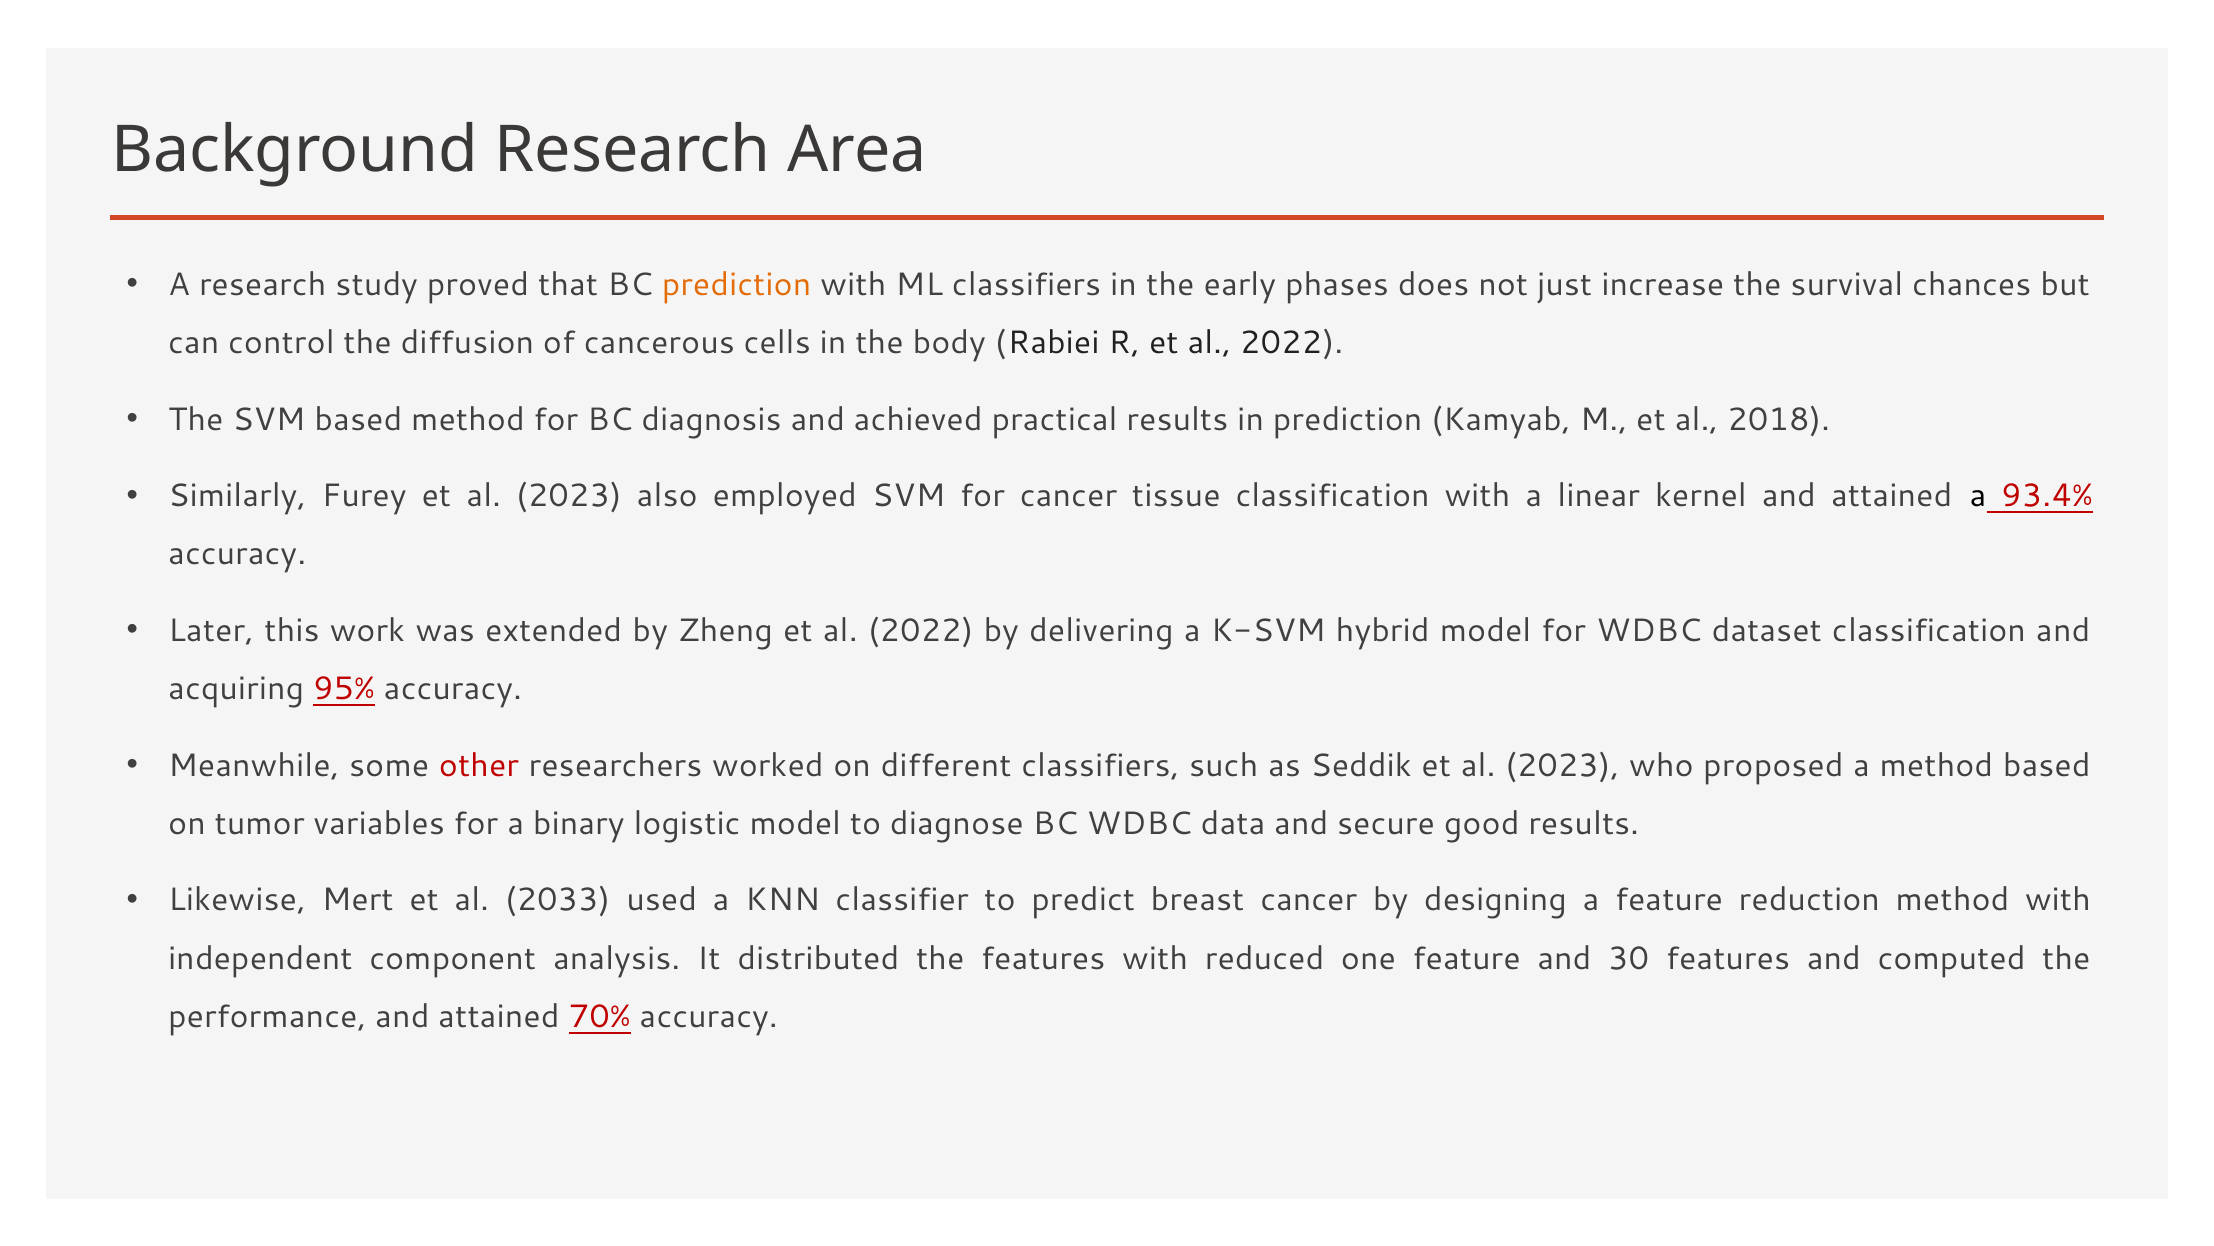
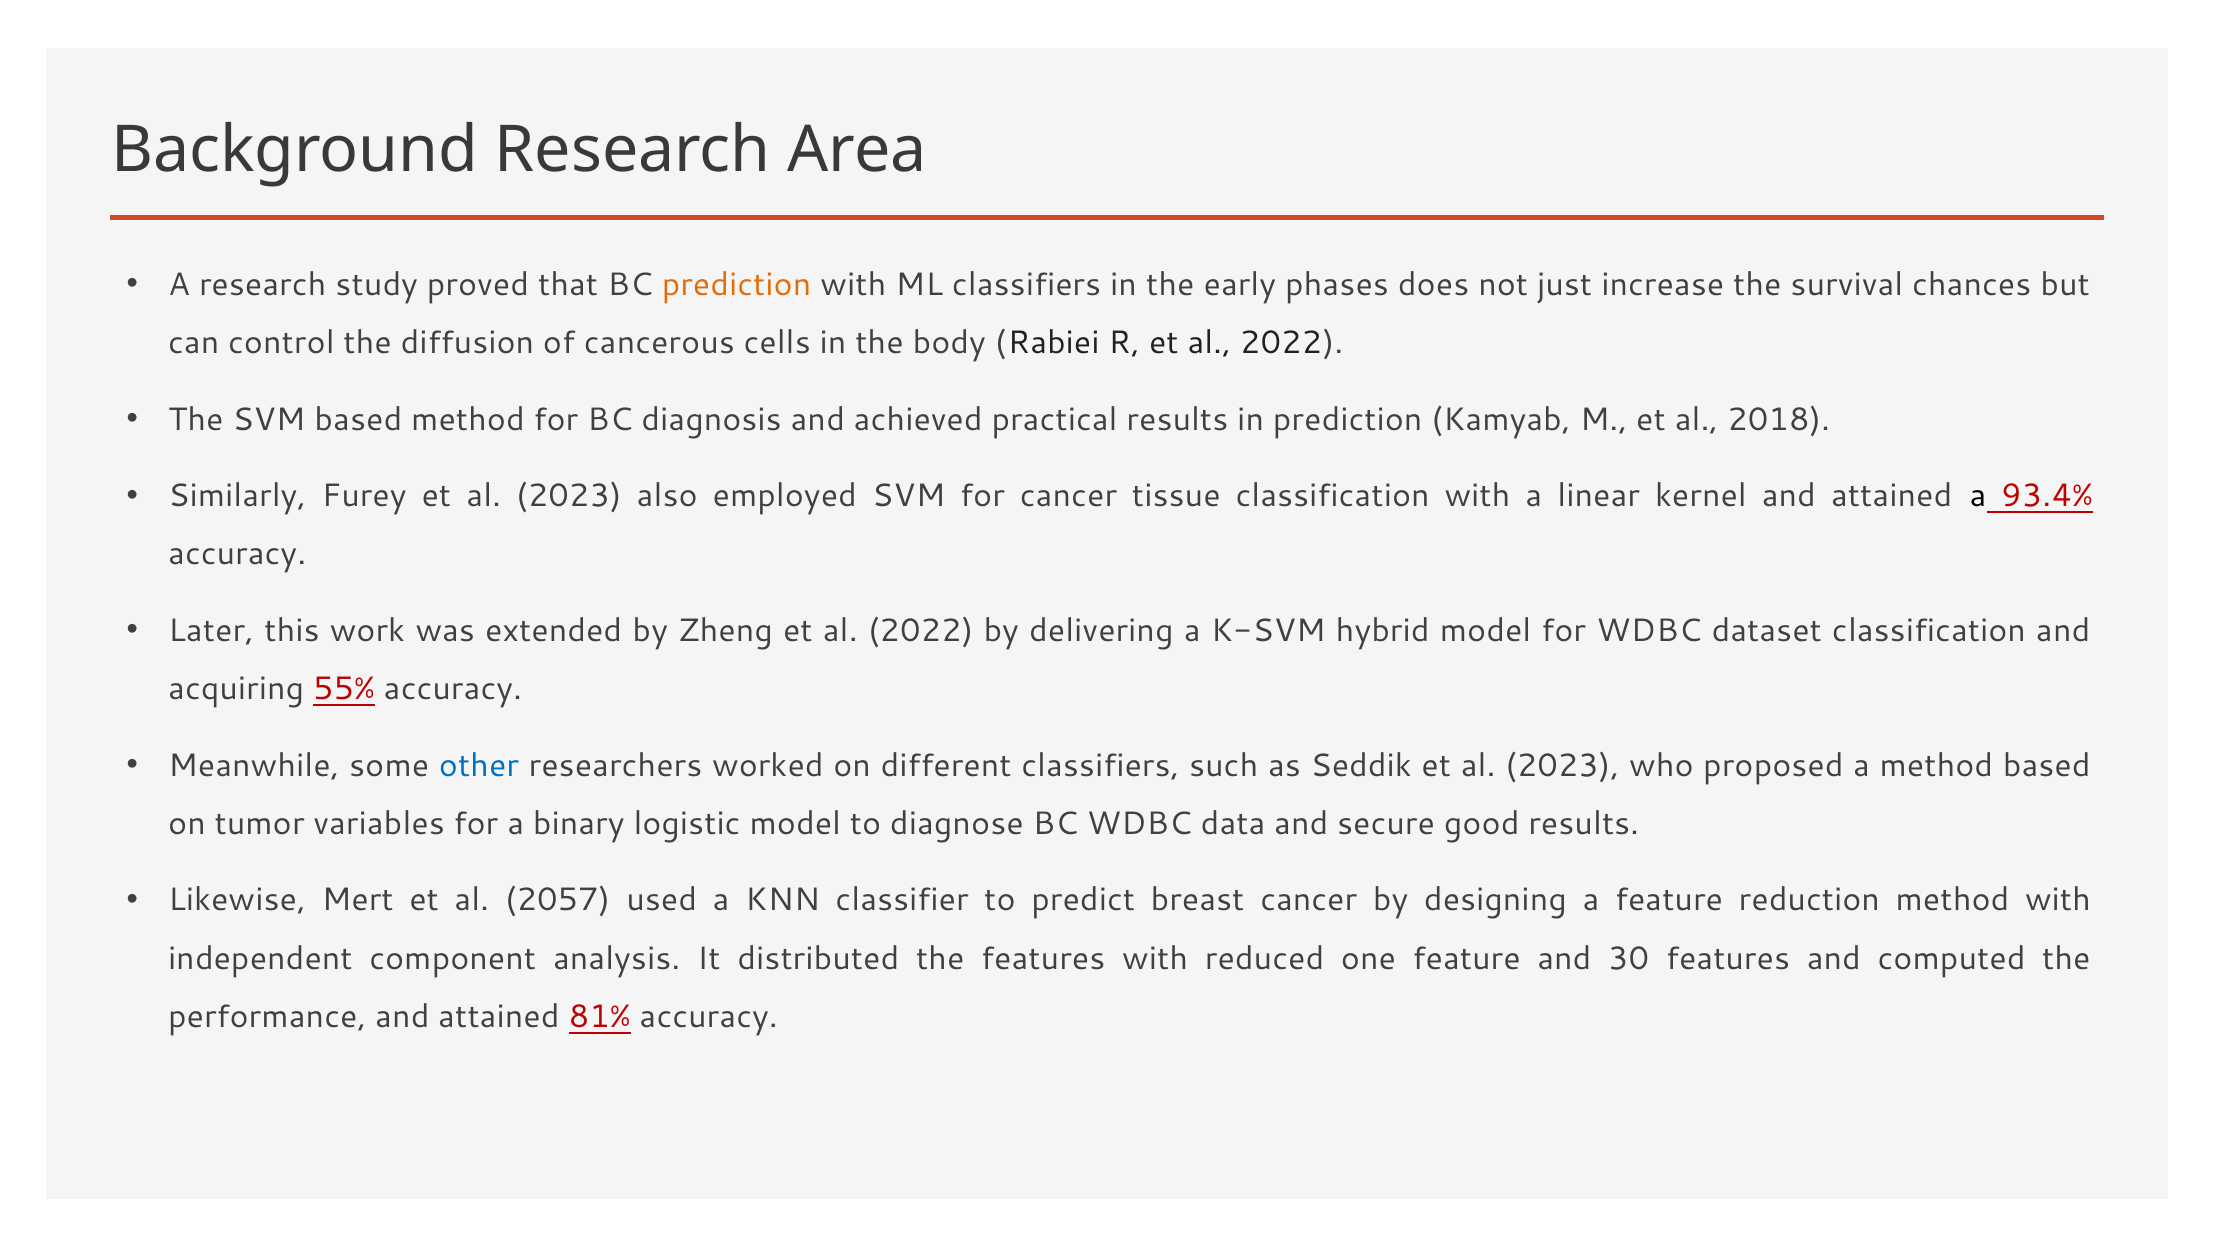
95%: 95% -> 55%
other colour: red -> blue
2033: 2033 -> 2057
70%: 70% -> 81%
